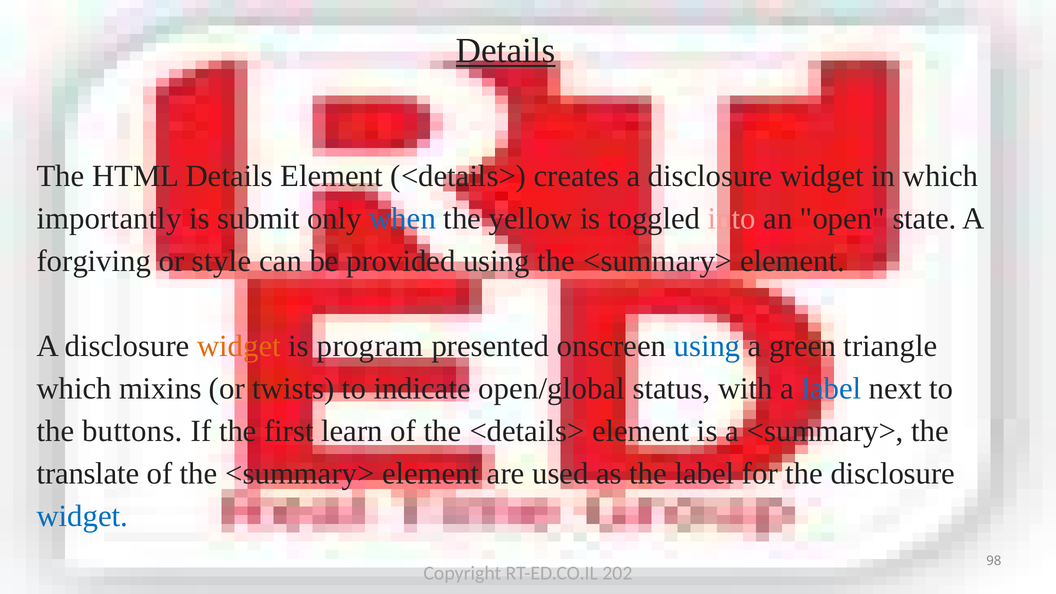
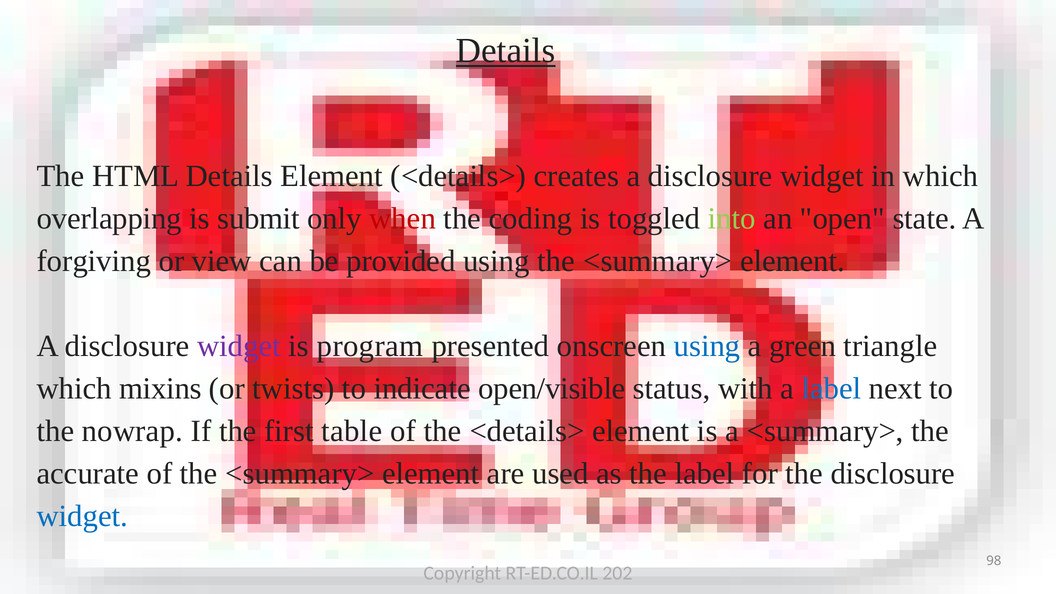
importantly: importantly -> overlapping
when colour: blue -> red
yellow: yellow -> coding
into colour: pink -> light green
style: style -> view
widget at (239, 346) colour: orange -> purple
open/global: open/global -> open/visible
buttons: buttons -> nowrap
learn: learn -> table
translate: translate -> accurate
